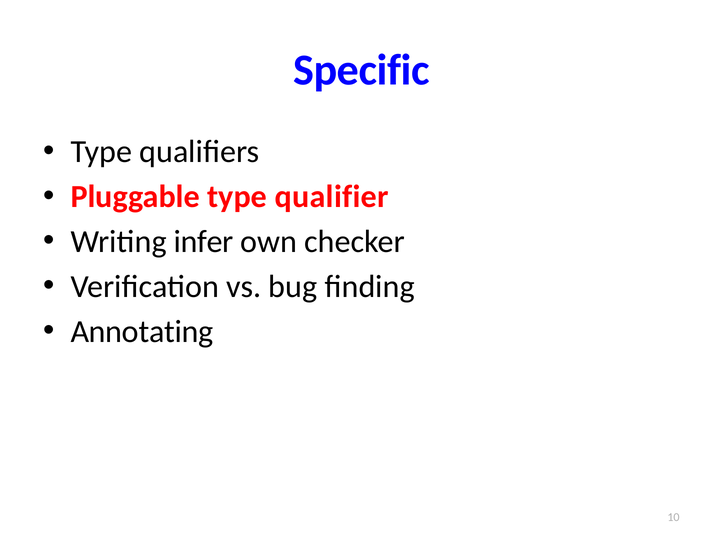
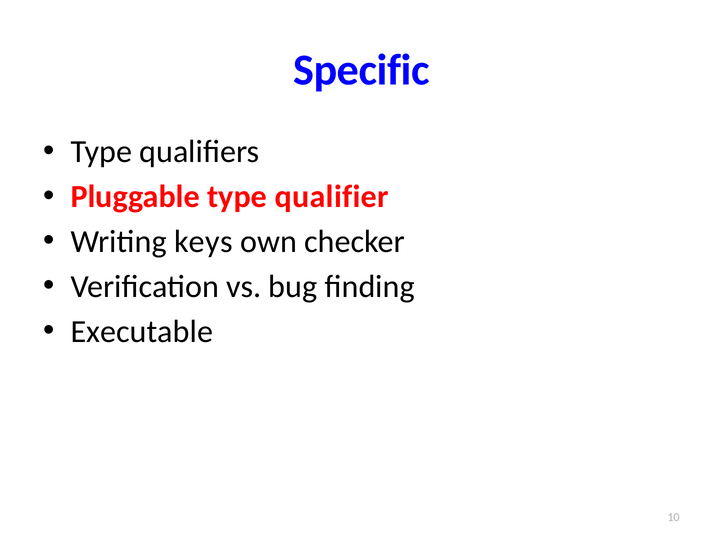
infer: infer -> keys
Annotating: Annotating -> Executable
